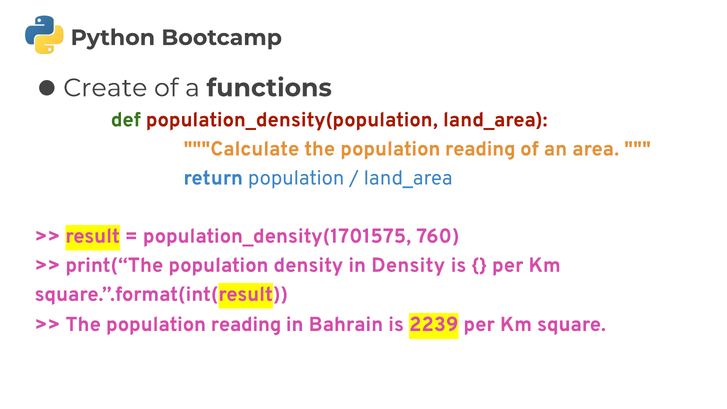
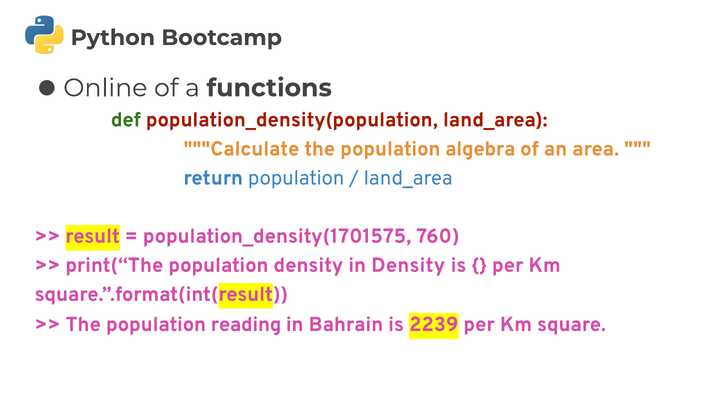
Create: Create -> Online
Calculate the population reading: reading -> algebra
